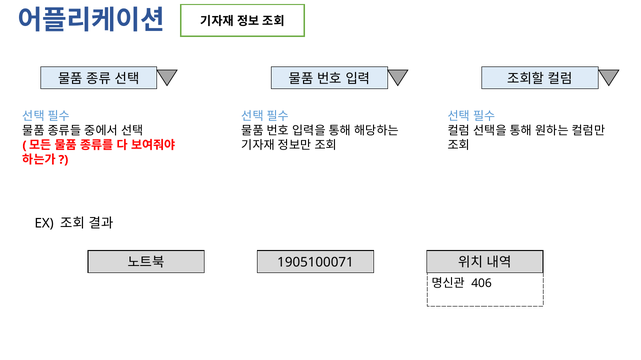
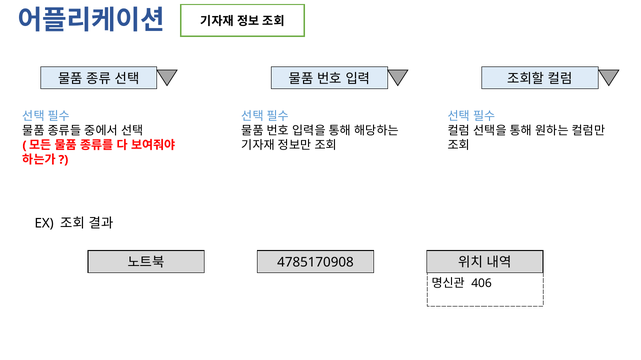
1905100071: 1905100071 -> 4785170908
